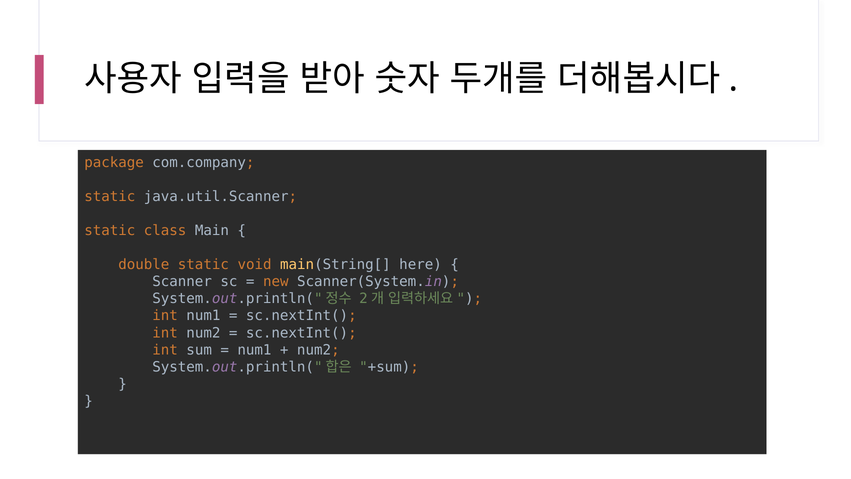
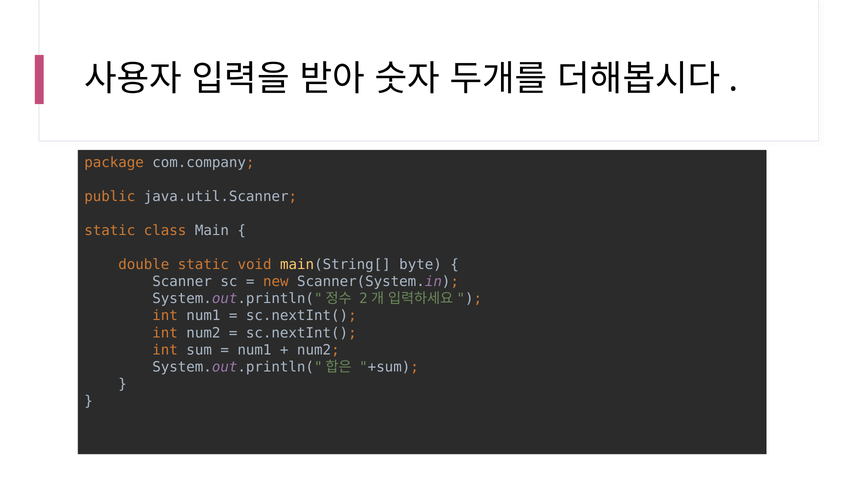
static at (110, 197): static -> public
here: here -> byte
